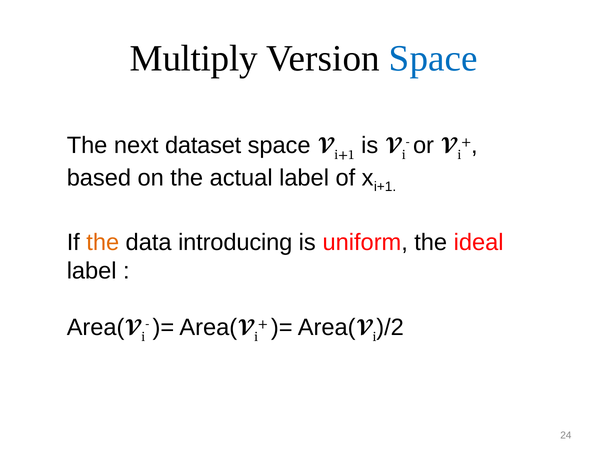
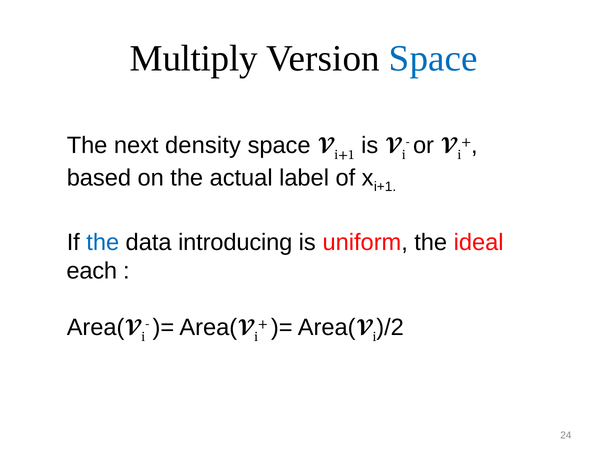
dataset: dataset -> density
the at (103, 242) colour: orange -> blue
label at (92, 271): label -> each
